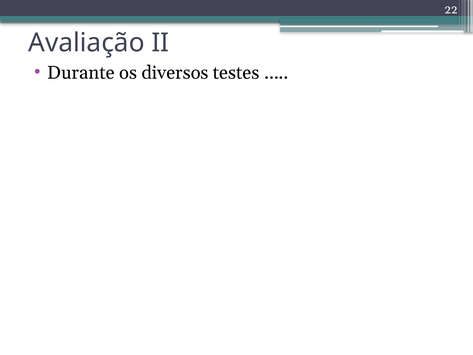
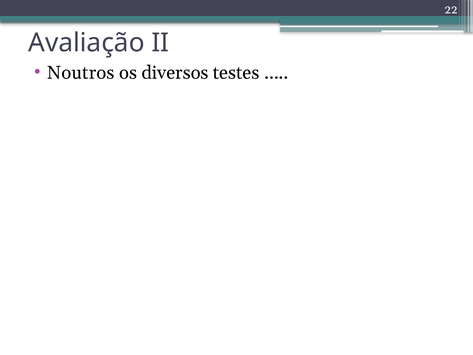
Durante: Durante -> Noutros
